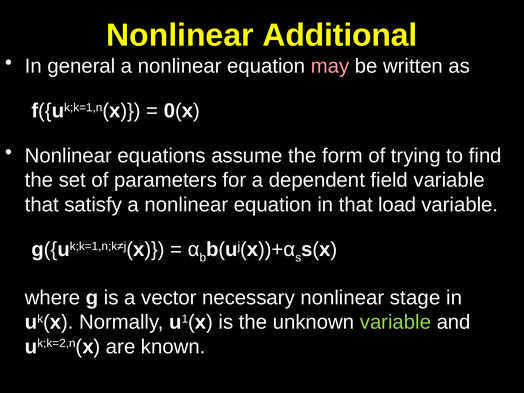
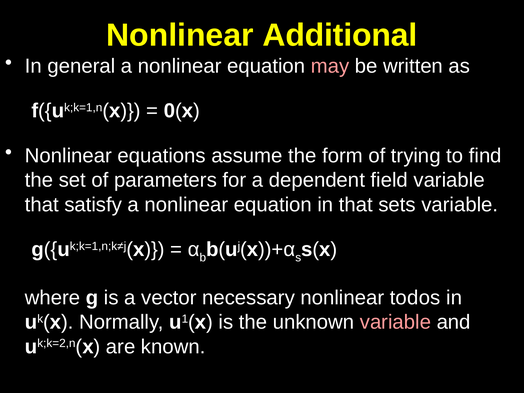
load: load -> sets
stage: stage -> todos
variable at (395, 322) colour: light green -> pink
